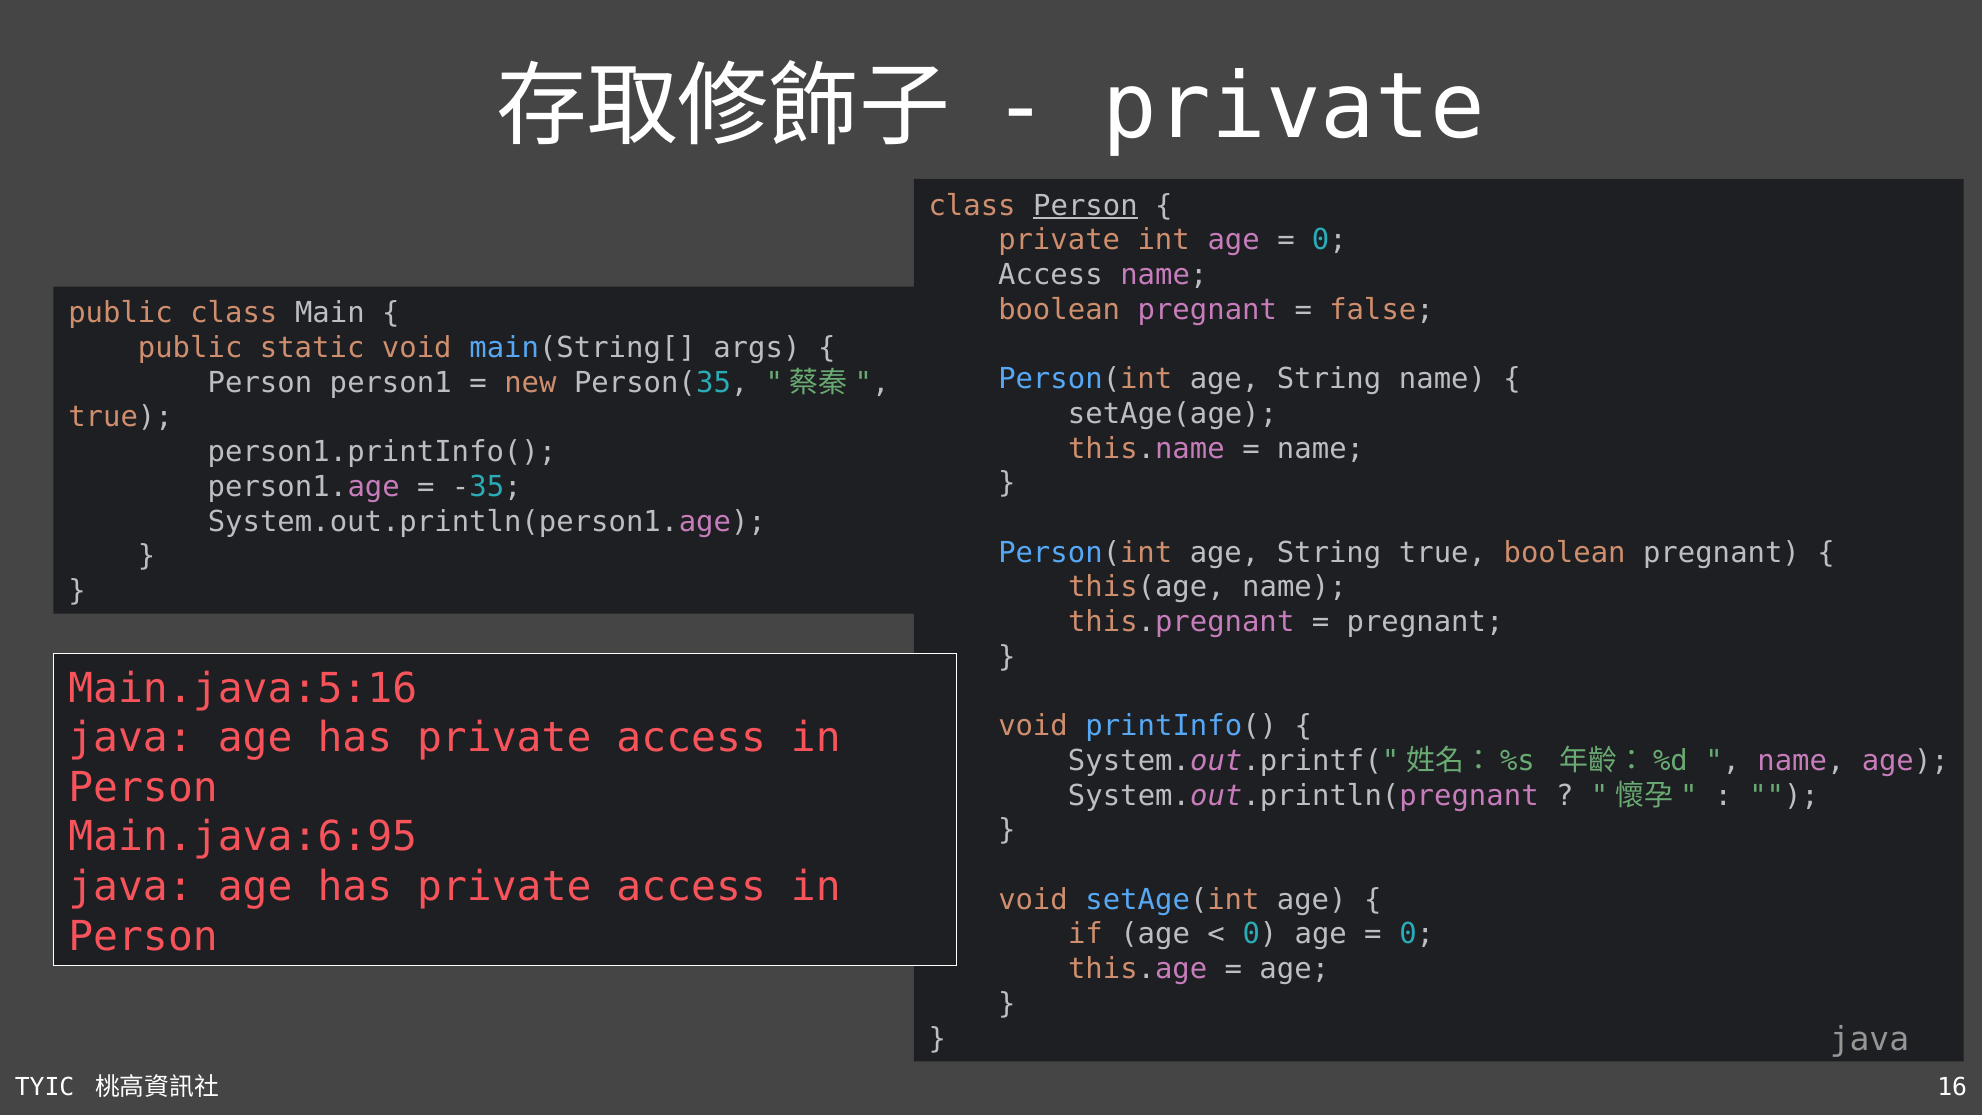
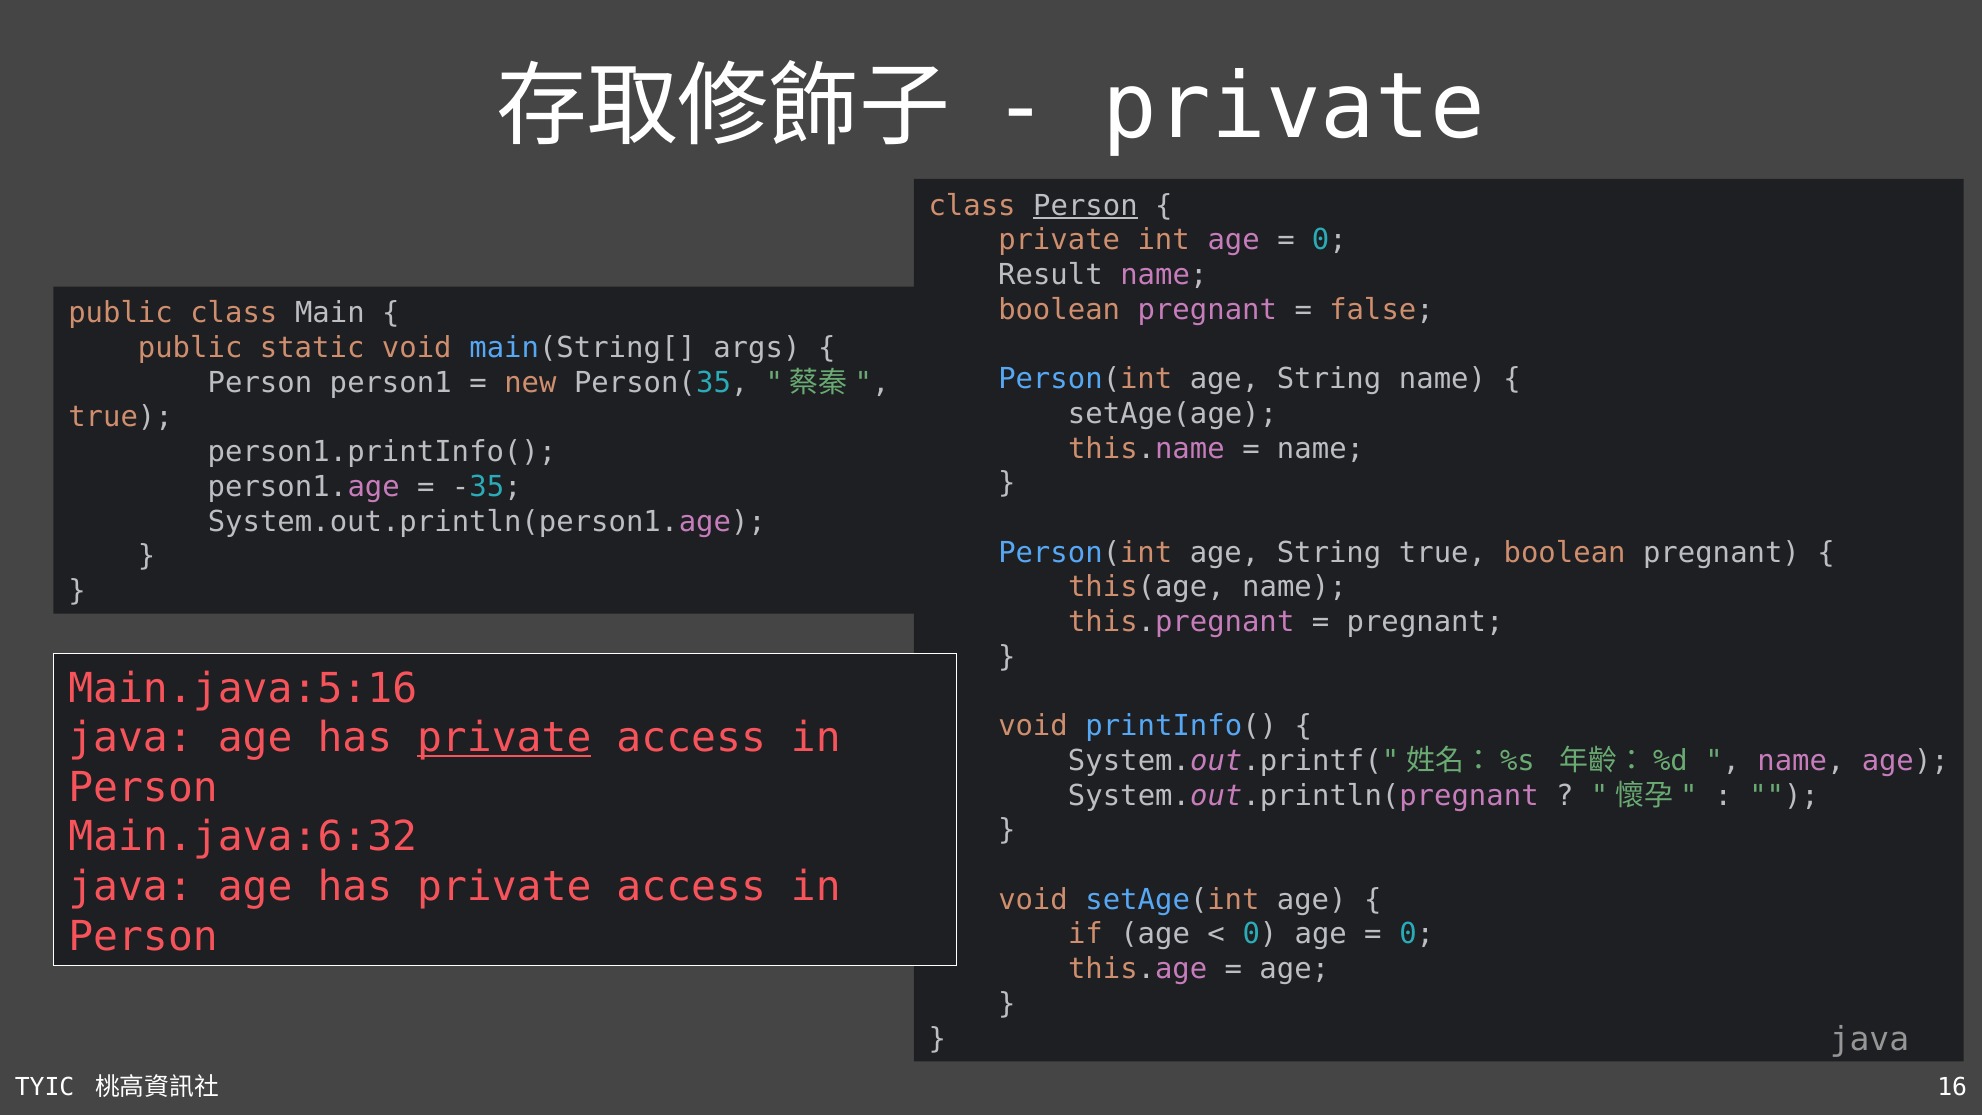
Access at (1050, 275): Access -> Result
private at (504, 738) underline: none -> present
Main.java:6:95: Main.java:6:95 -> Main.java:6:32
